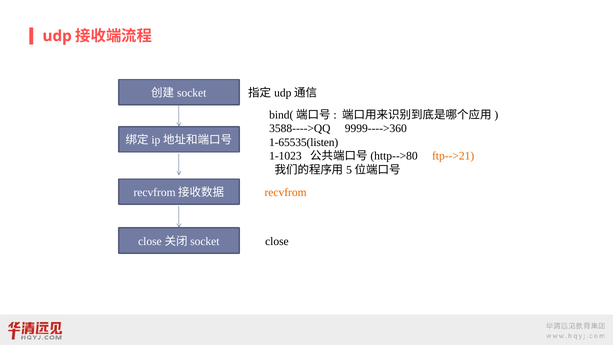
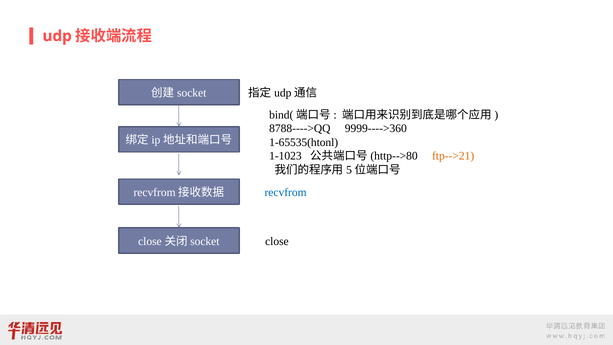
3588---->QQ: 3588---->QQ -> 8788---->QQ
1-65535(listen: 1-65535(listen -> 1-65535(htonl
recvfrom colour: orange -> blue
